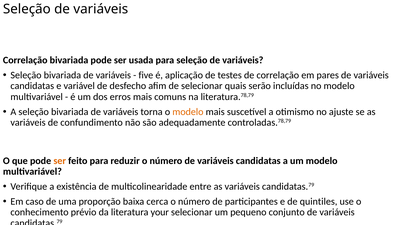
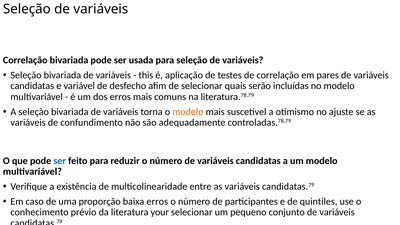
five: five -> this
ser at (60, 161) colour: orange -> blue
baixa cerca: cerca -> erros
